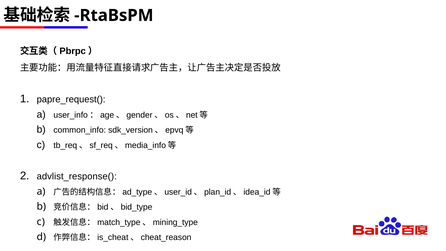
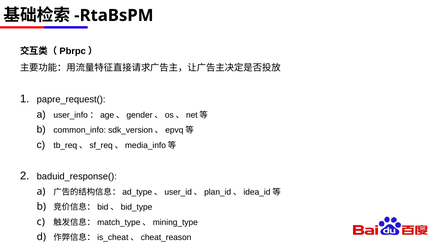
advlist_response(: advlist_response( -> baduid_response(
